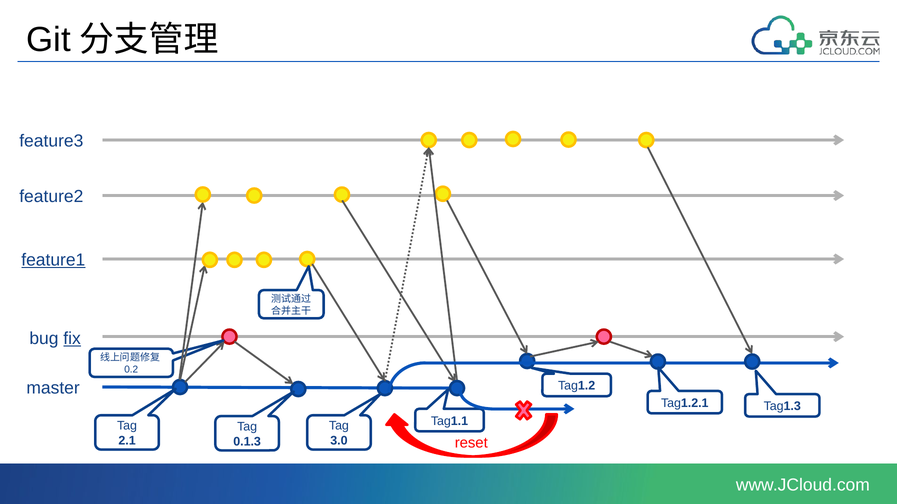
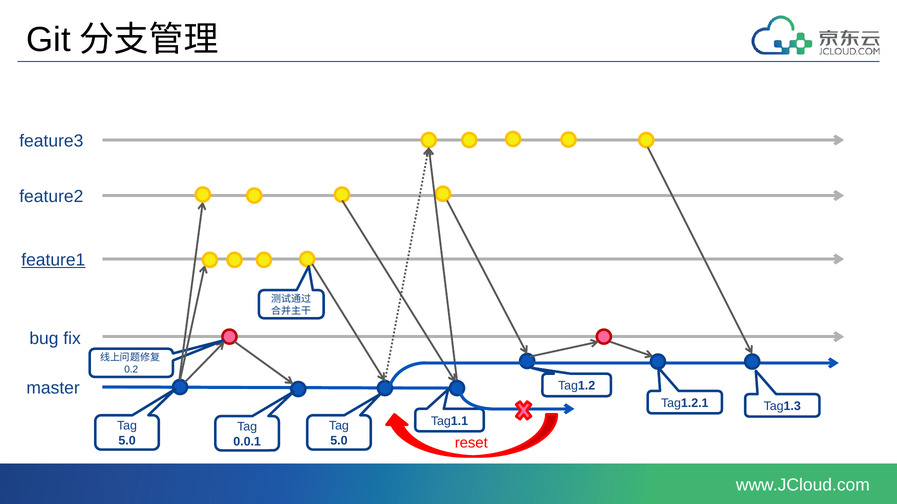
fix underline: present -> none
2.1 at (127, 441): 2.1 -> 5.0
3.0 at (339, 441): 3.0 -> 5.0
0.1.3: 0.1.3 -> 0.0.1
